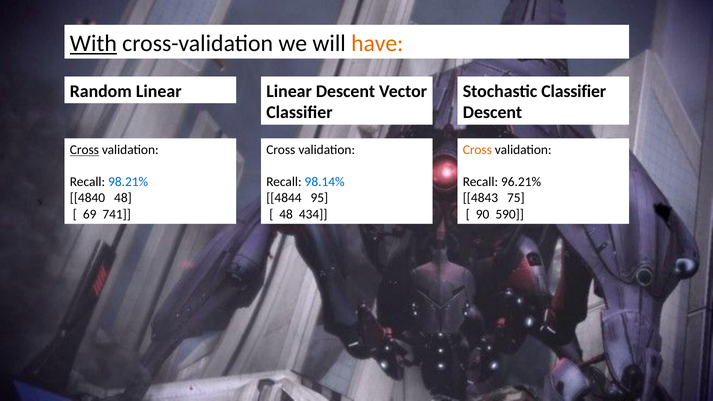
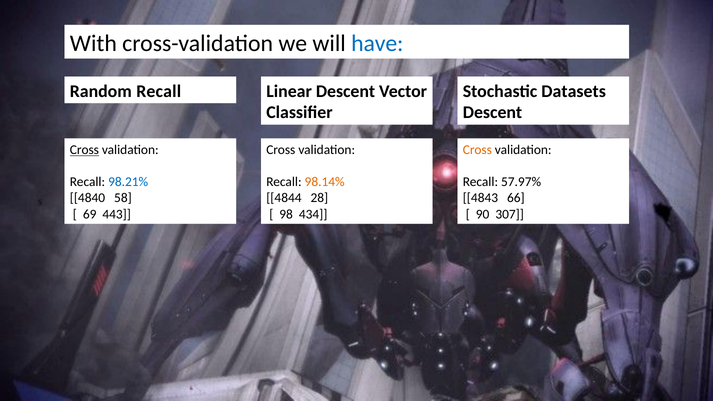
With underline: present -> none
have colour: orange -> blue
Random Linear: Linear -> Recall
Stochastic Classifier: Classifier -> Datasets
98.14% colour: blue -> orange
96.21%: 96.21% -> 57.97%
4840 48: 48 -> 58
95: 95 -> 28
75: 75 -> 66
741: 741 -> 443
48 at (286, 214): 48 -> 98
590: 590 -> 307
